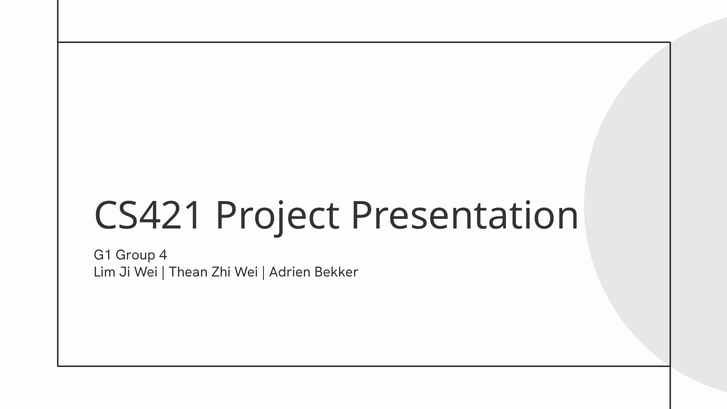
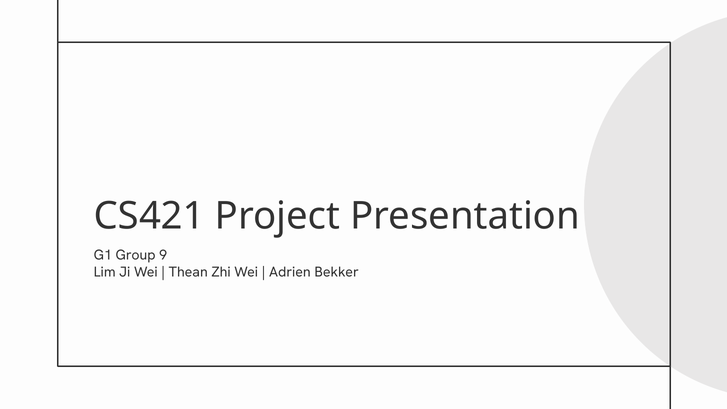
4: 4 -> 9
